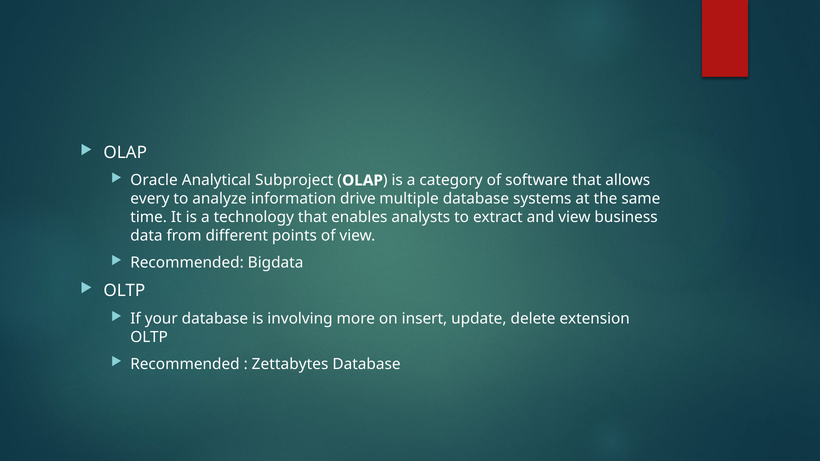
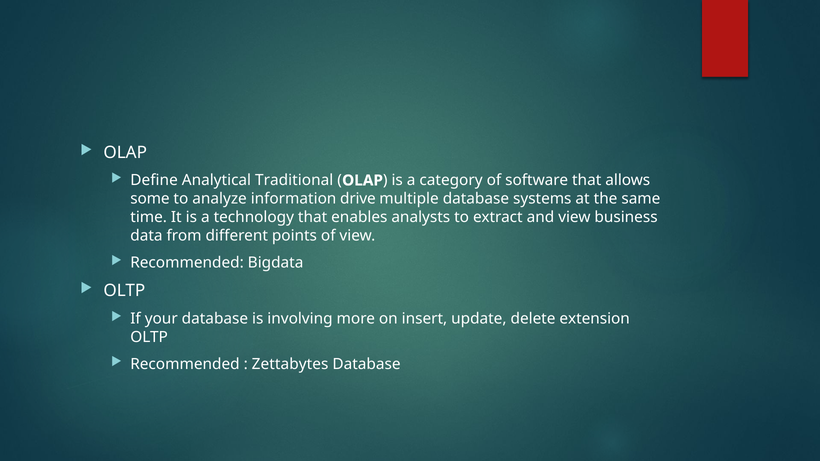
Oracle: Oracle -> Define
Subproject: Subproject -> Traditional
every: every -> some
